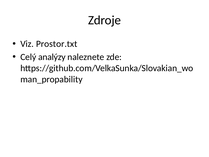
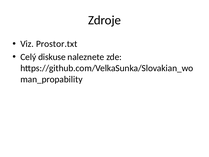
analýzy: analýzy -> diskuse
